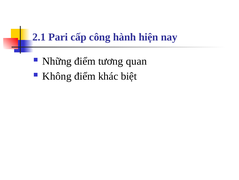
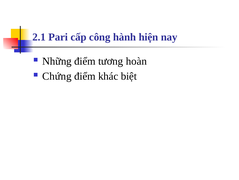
quan: quan -> hoàn
Không: Không -> Chứng
